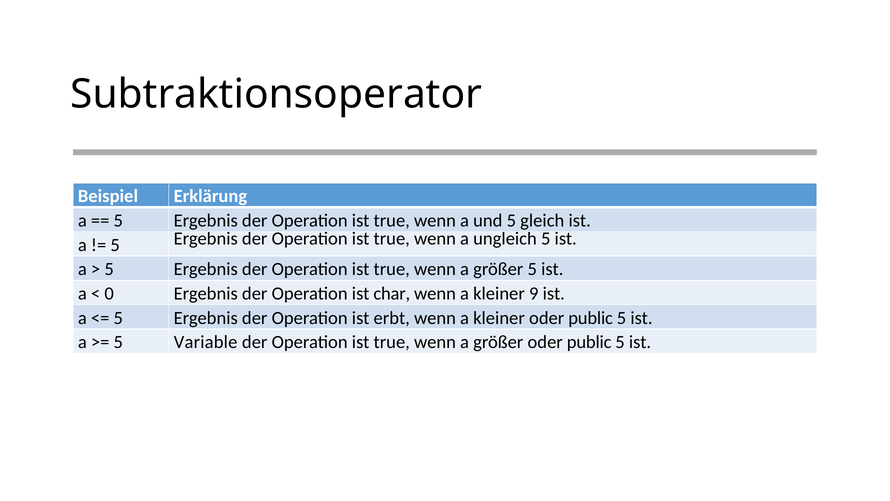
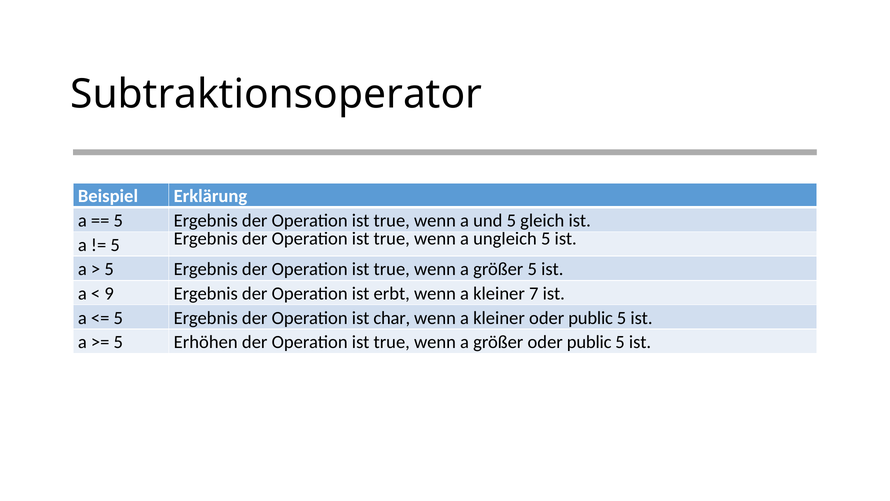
0: 0 -> 9
char: char -> erbt
9: 9 -> 7
erbt: erbt -> char
Variable: Variable -> Erhöhen
